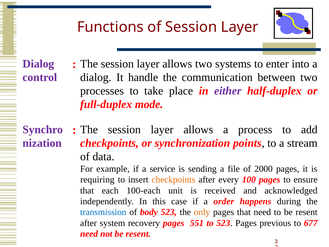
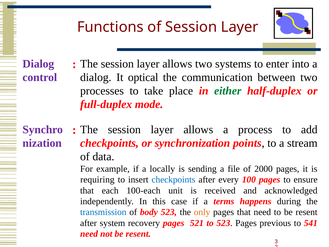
handle: handle -> optical
either colour: purple -> green
service: service -> locally
checkpoints at (173, 179) colour: orange -> blue
order: order -> terms
551: 551 -> 521
677: 677 -> 541
